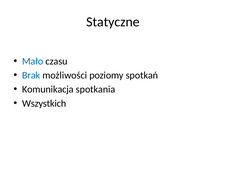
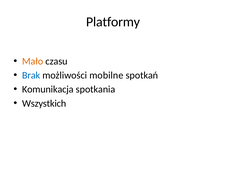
Statyczne: Statyczne -> Platformy
Mało colour: blue -> orange
poziomy: poziomy -> mobilne
